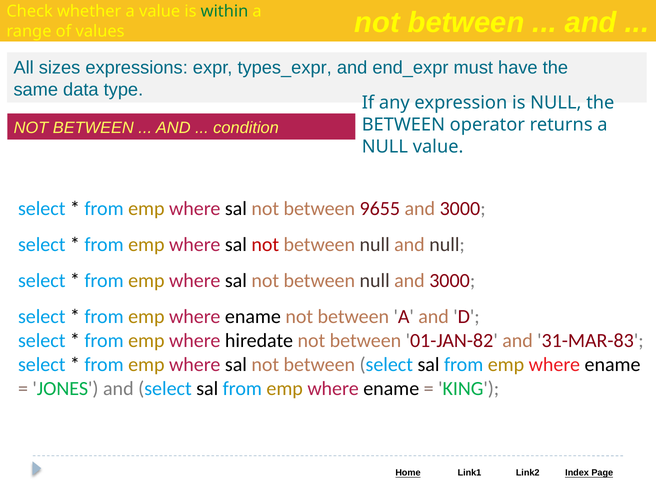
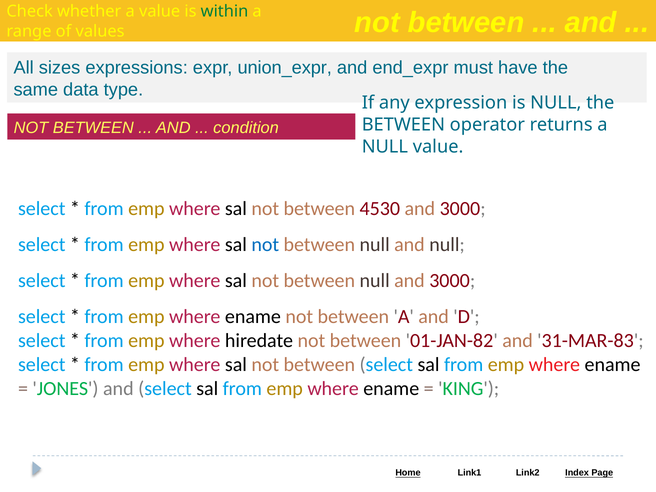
types_expr: types_expr -> union_expr
9655: 9655 -> 4530
not at (265, 245) colour: red -> blue
